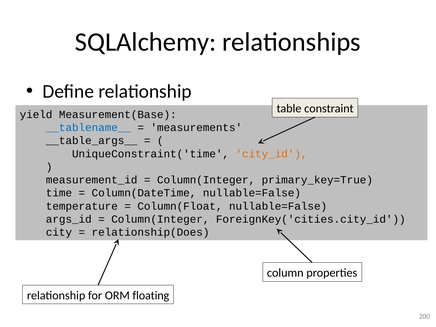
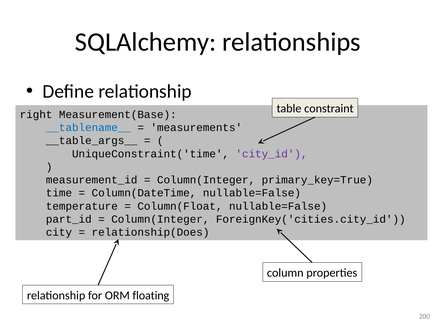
yield: yield -> right
city_id colour: orange -> purple
args_id: args_id -> part_id
